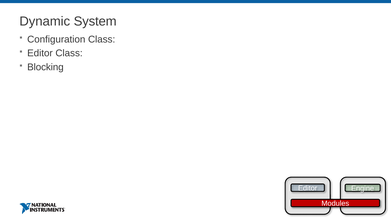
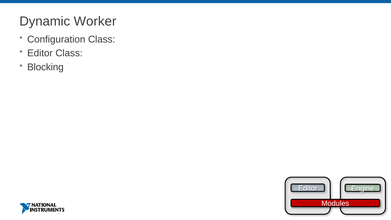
System: System -> Worker
